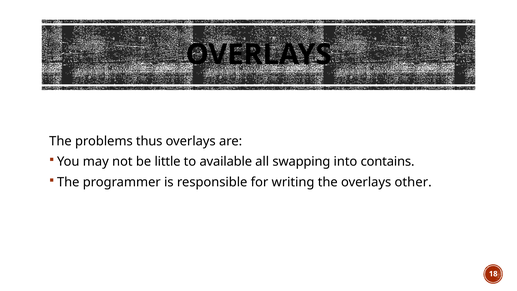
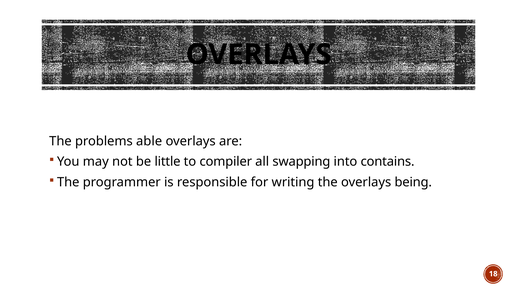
thus: thus -> able
available: available -> compiler
other: other -> being
